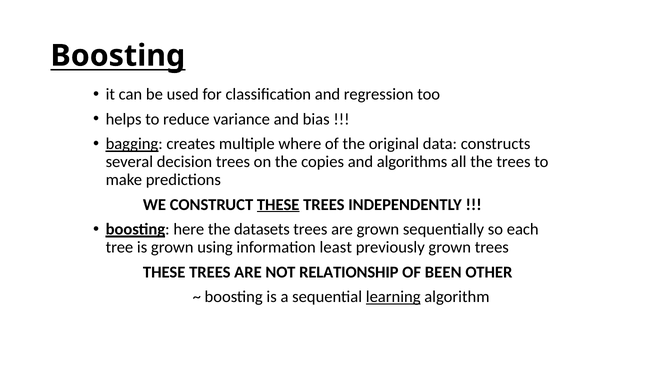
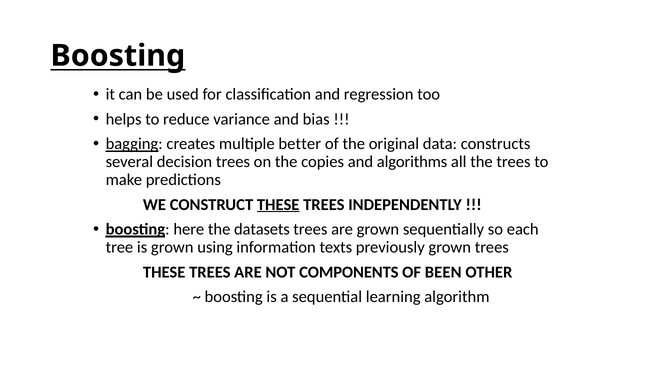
where: where -> better
least: least -> texts
RELATIONSHIP: RELATIONSHIP -> COMPONENTS
learning underline: present -> none
